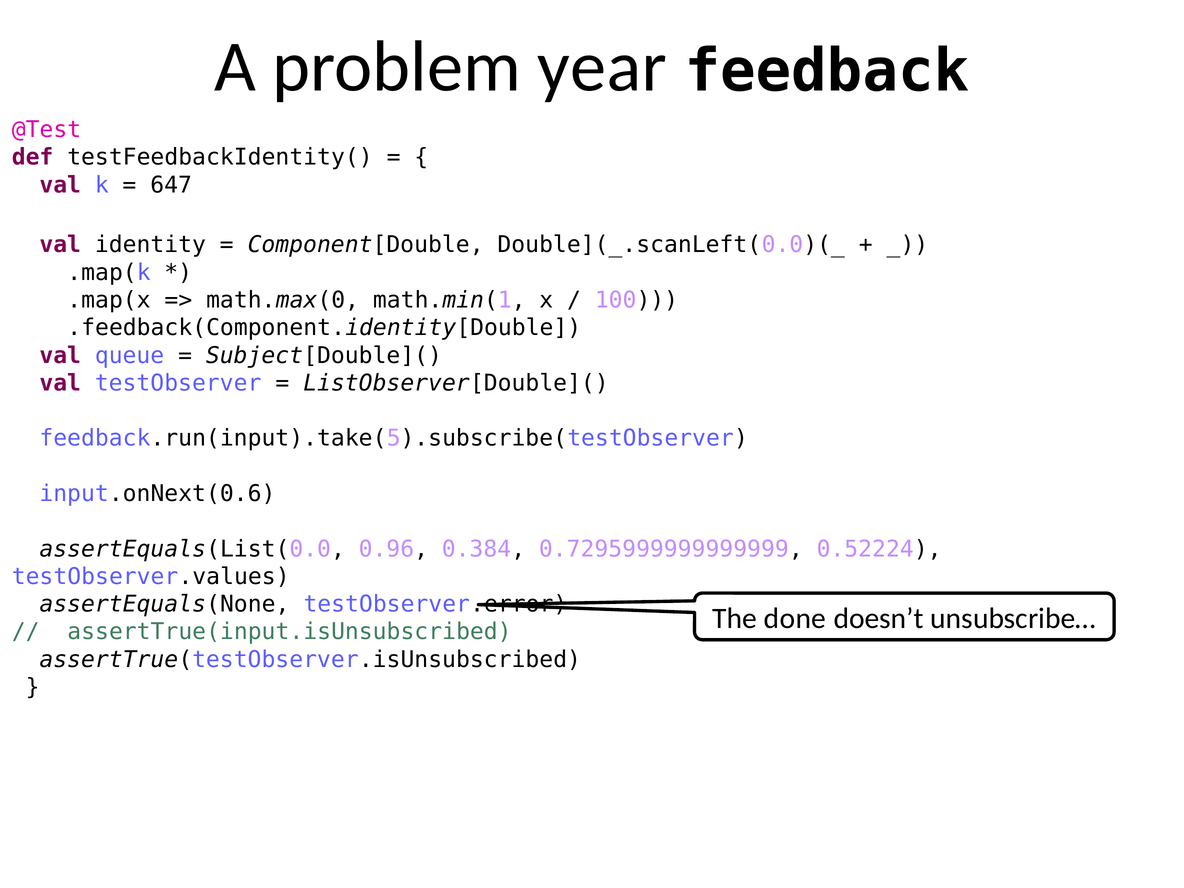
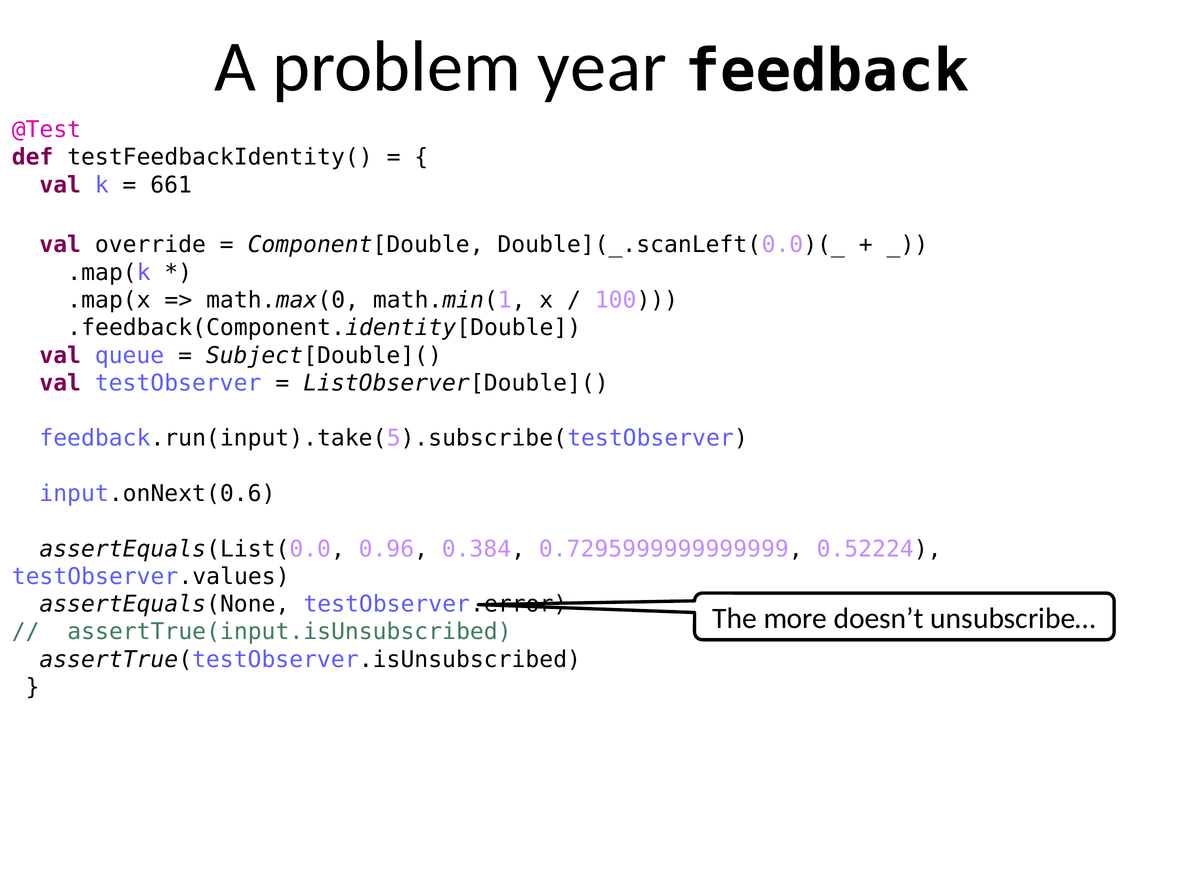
647: 647 -> 661
identity: identity -> override
done: done -> more
